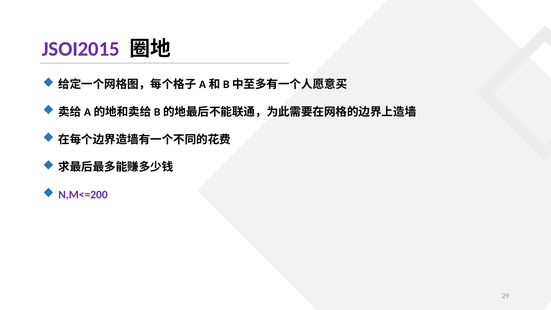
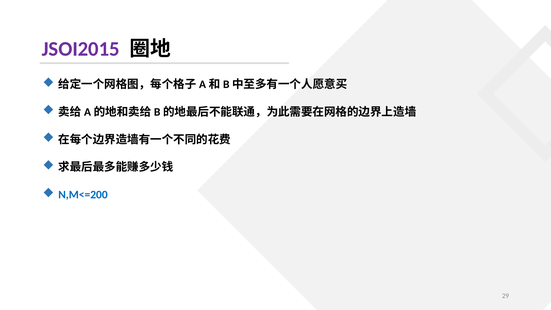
N,M<=200 colour: purple -> blue
